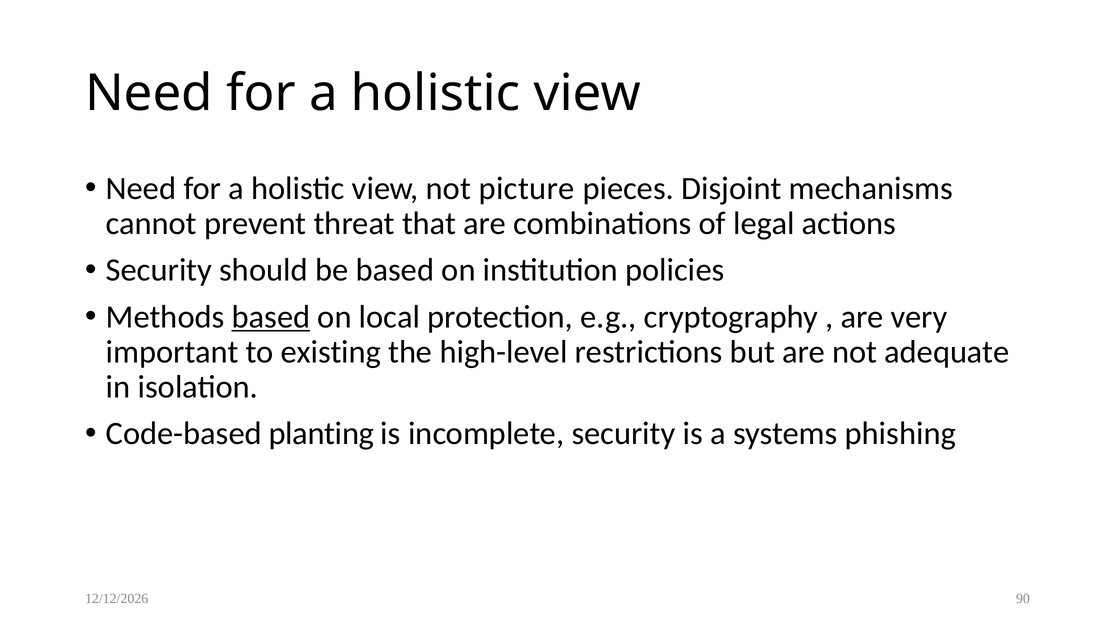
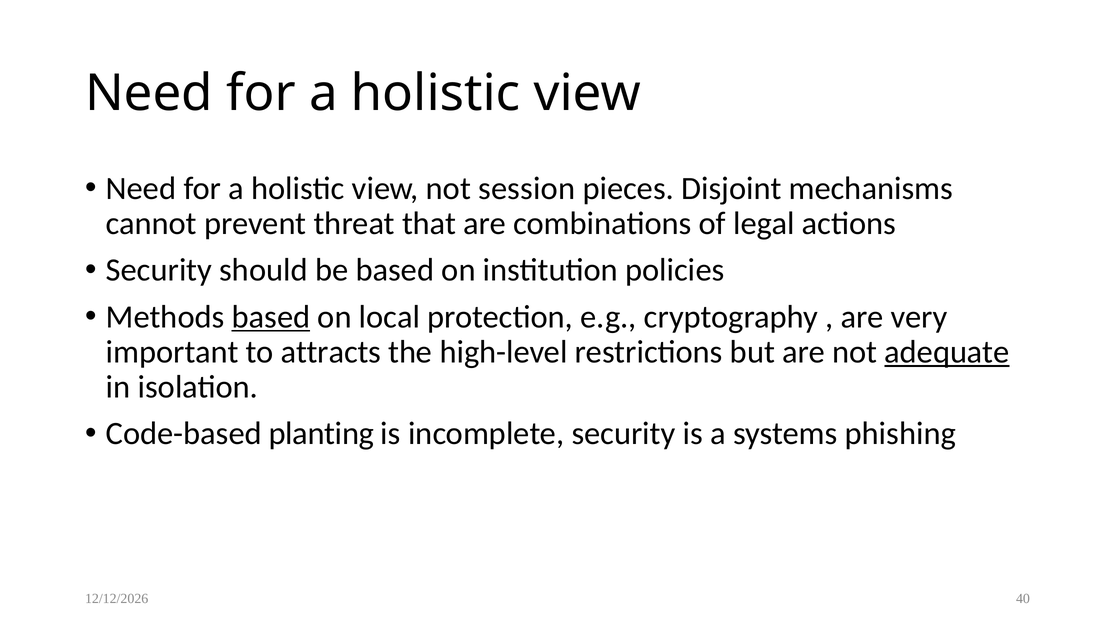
picture: picture -> session
existing: existing -> attracts
adequate underline: none -> present
90: 90 -> 40
